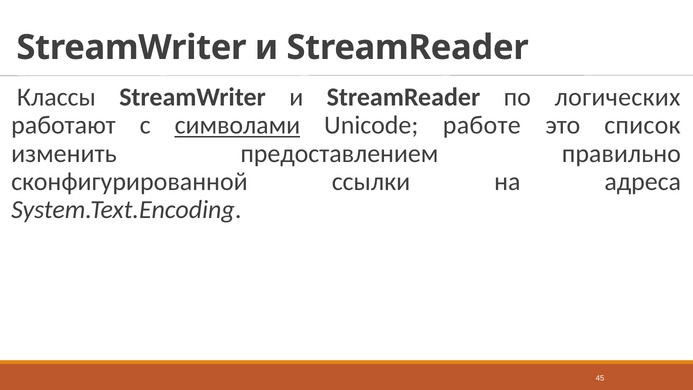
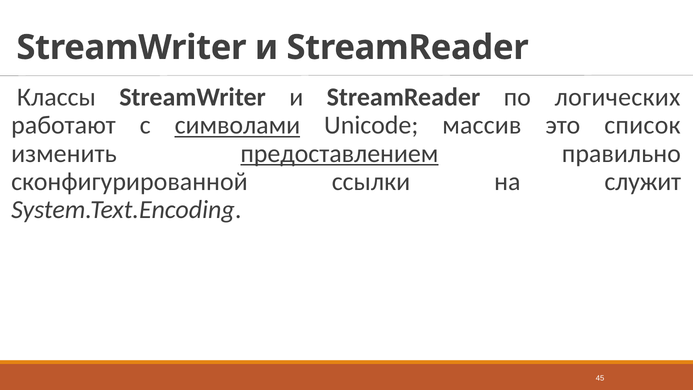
работе: работе -> массив
предоставлением underline: none -> present
адреса: адреса -> служит
